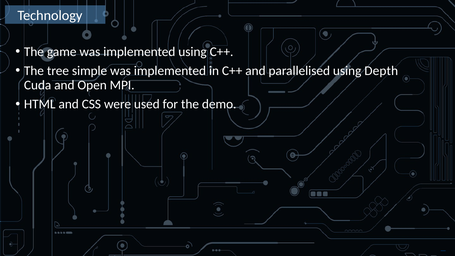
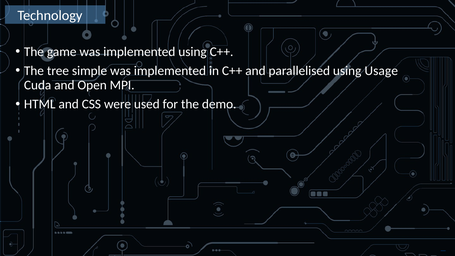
Depth: Depth -> Usage
